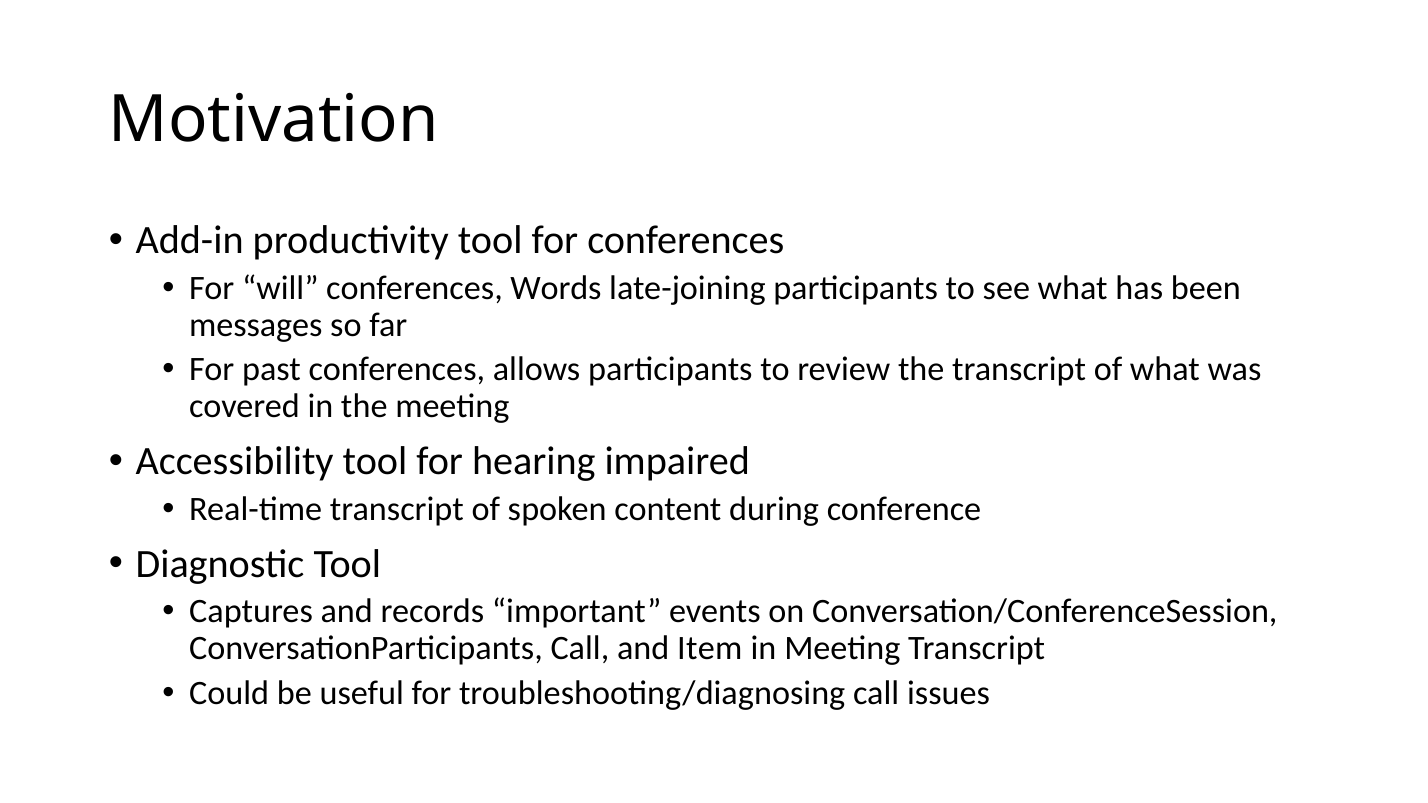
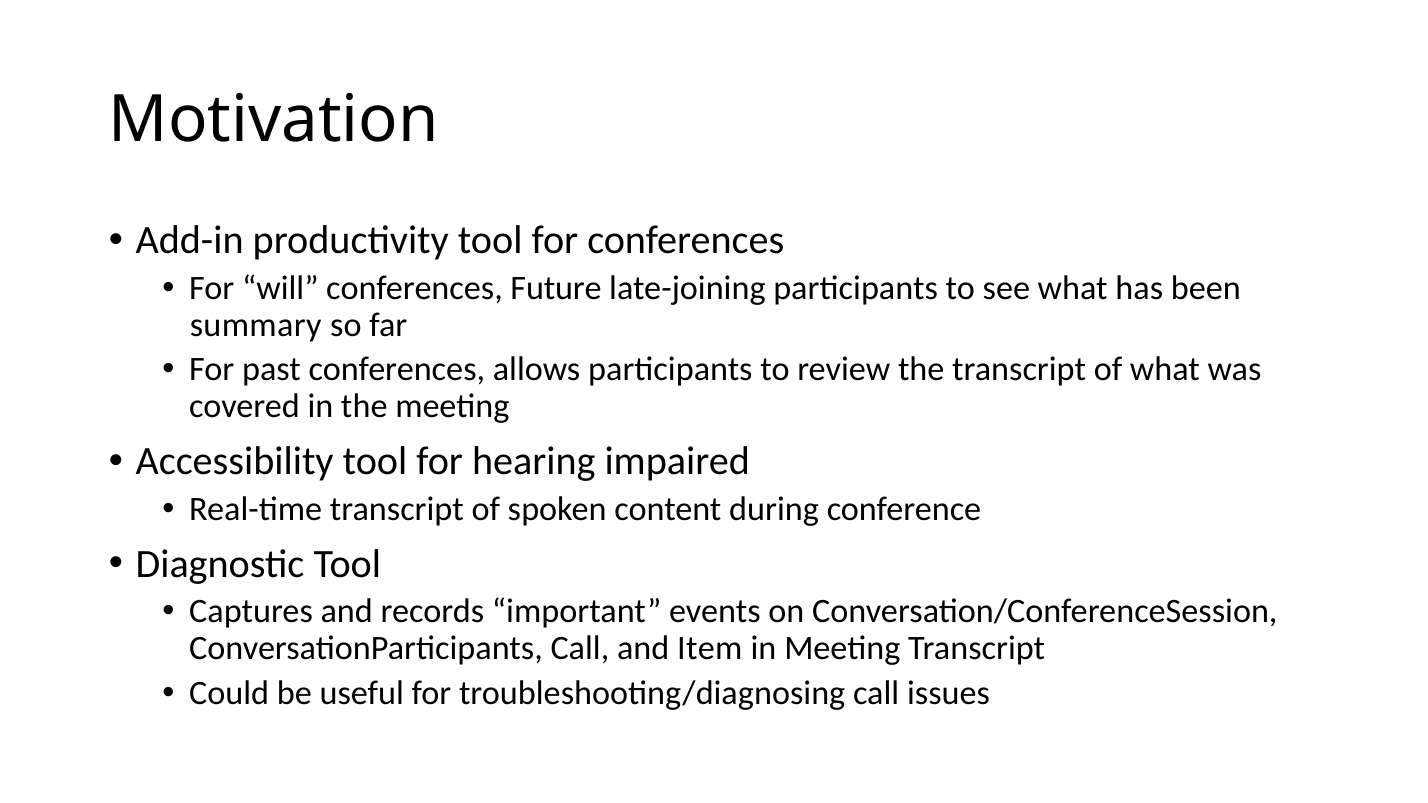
Words: Words -> Future
messages: messages -> summary
